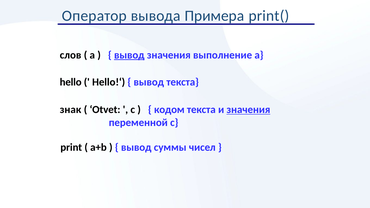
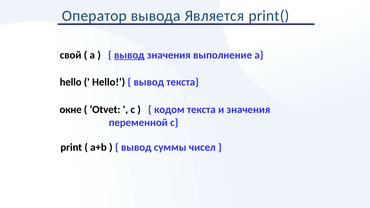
Примера: Примера -> Является
слов: слов -> свой
знак: знак -> окне
значения at (248, 110) underline: present -> none
